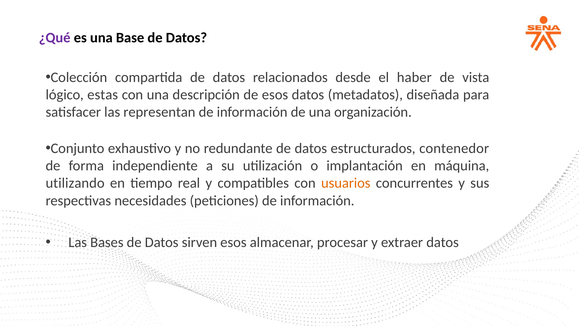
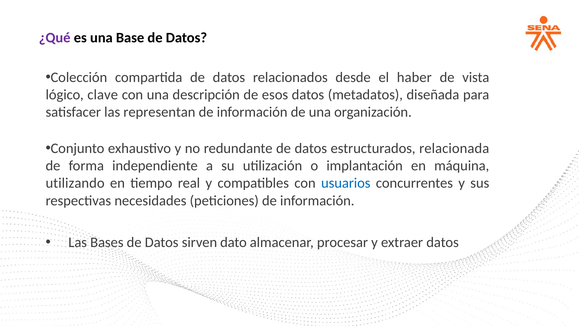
estas: estas -> clave
contenedor: contenedor -> relacionada
usuarios colour: orange -> blue
sirven esos: esos -> dato
